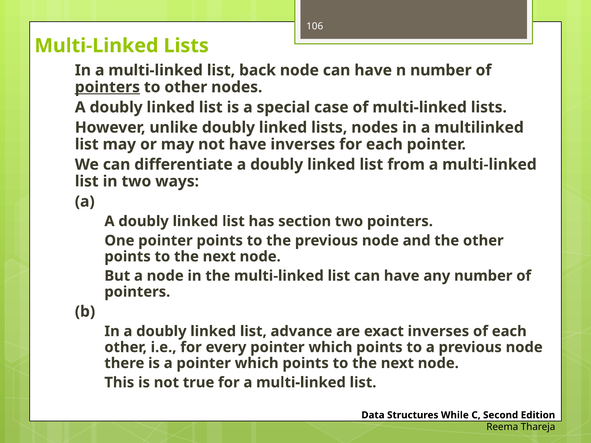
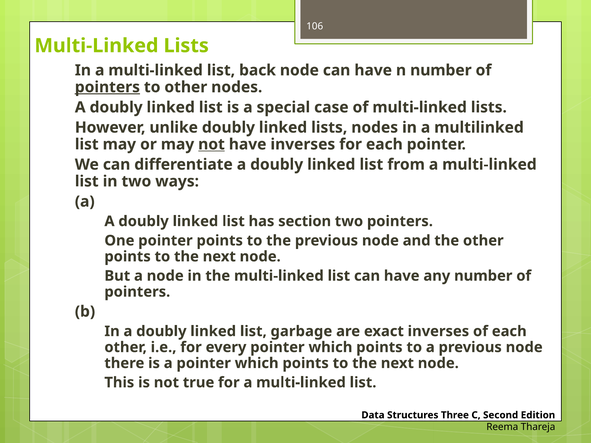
not at (211, 144) underline: none -> present
advance: advance -> garbage
While: While -> Three
